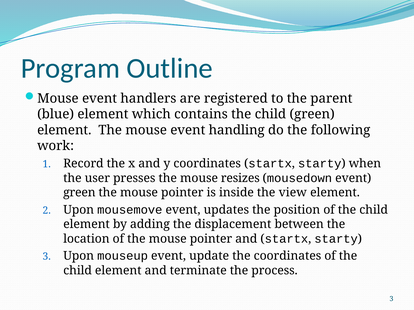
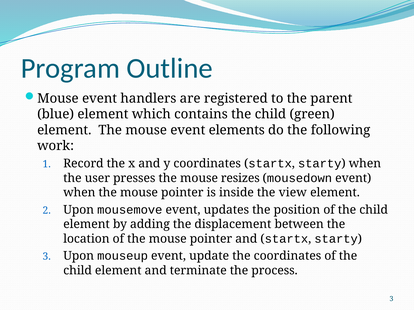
handling: handling -> elements
green at (79, 193): green -> when
